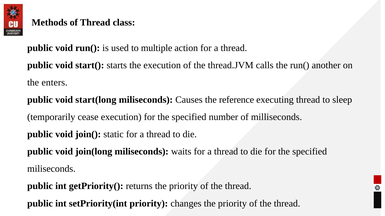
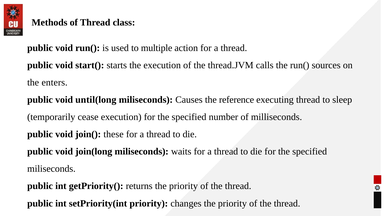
another: another -> sources
start(long: start(long -> until(long
static: static -> these
